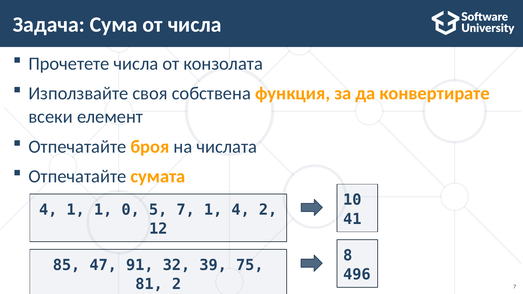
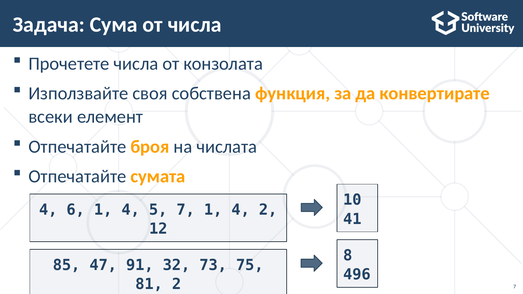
4 1: 1 -> 6
0 at (131, 210): 0 -> 4
39: 39 -> 73
